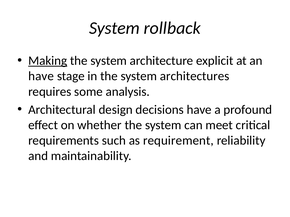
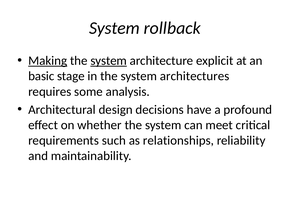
system at (109, 61) underline: none -> present
have at (41, 76): have -> basic
requirement: requirement -> relationships
